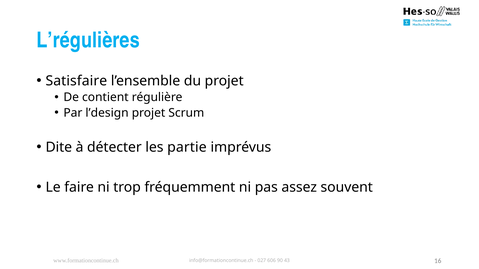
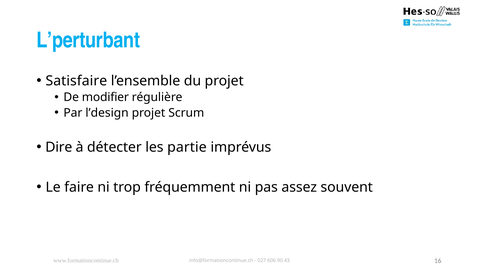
L’régulières: L’régulières -> L’perturbant
contient: contient -> modifier
Dite: Dite -> Dire
